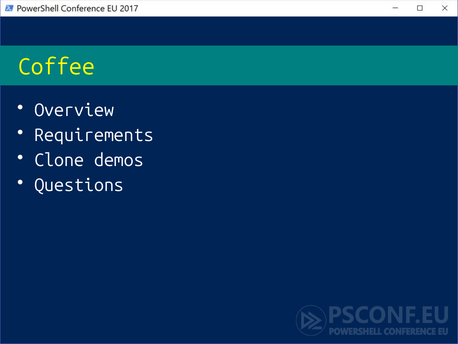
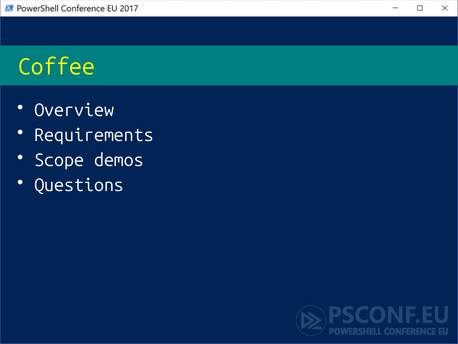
Clone: Clone -> Scope
